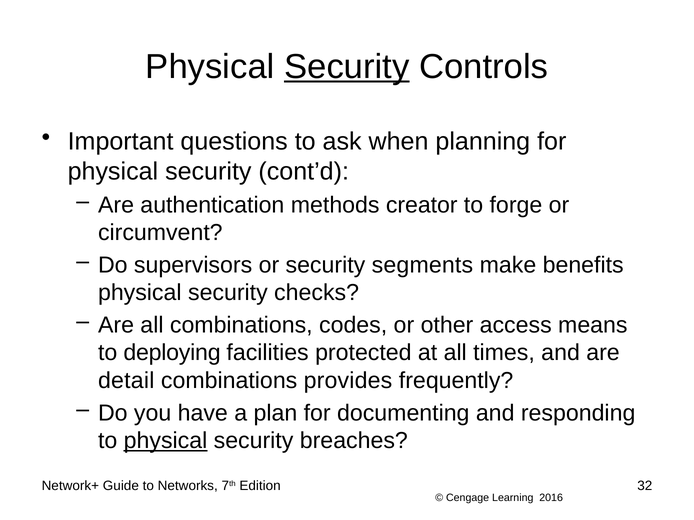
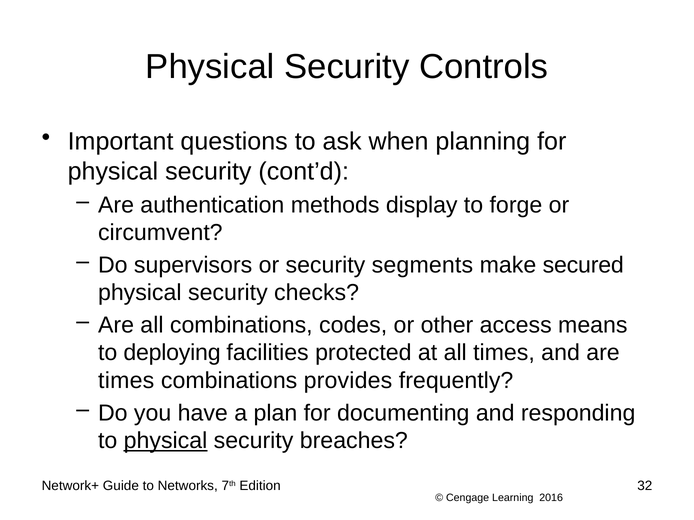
Security at (347, 67) underline: present -> none
creator: creator -> display
benefits: benefits -> secured
detail at (126, 381): detail -> times
